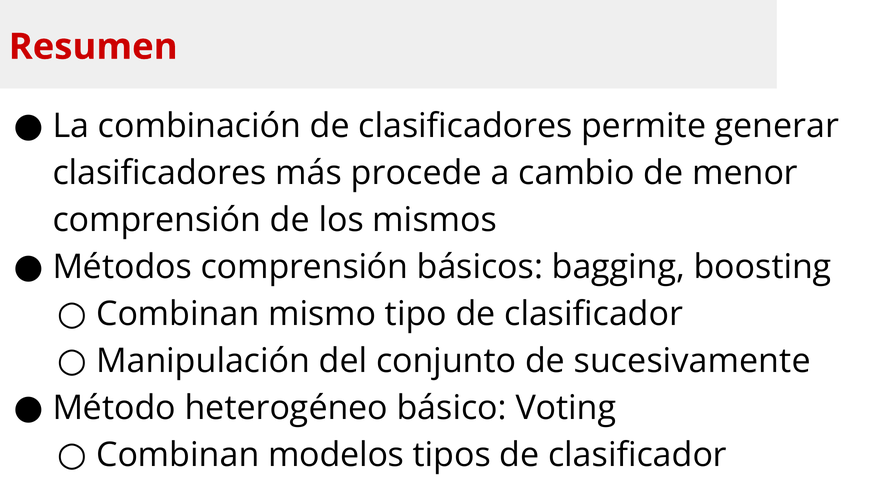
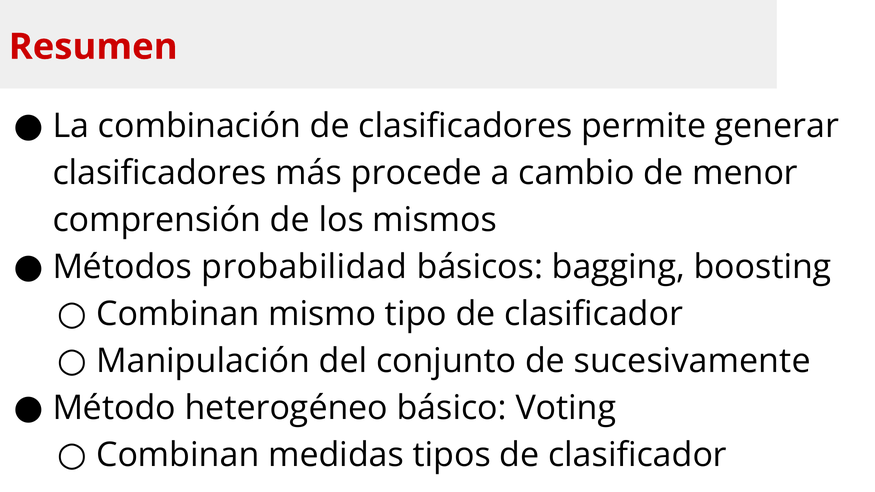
Métodos comprensión: comprensión -> probabilidad
modelos: modelos -> medidas
